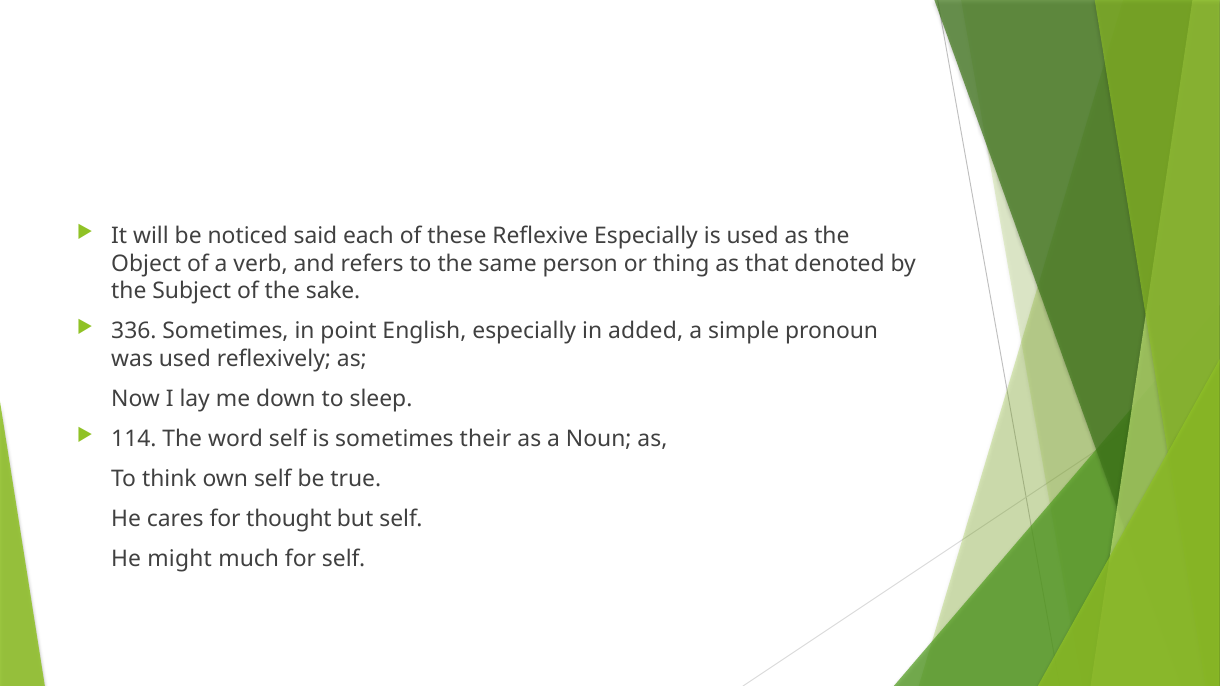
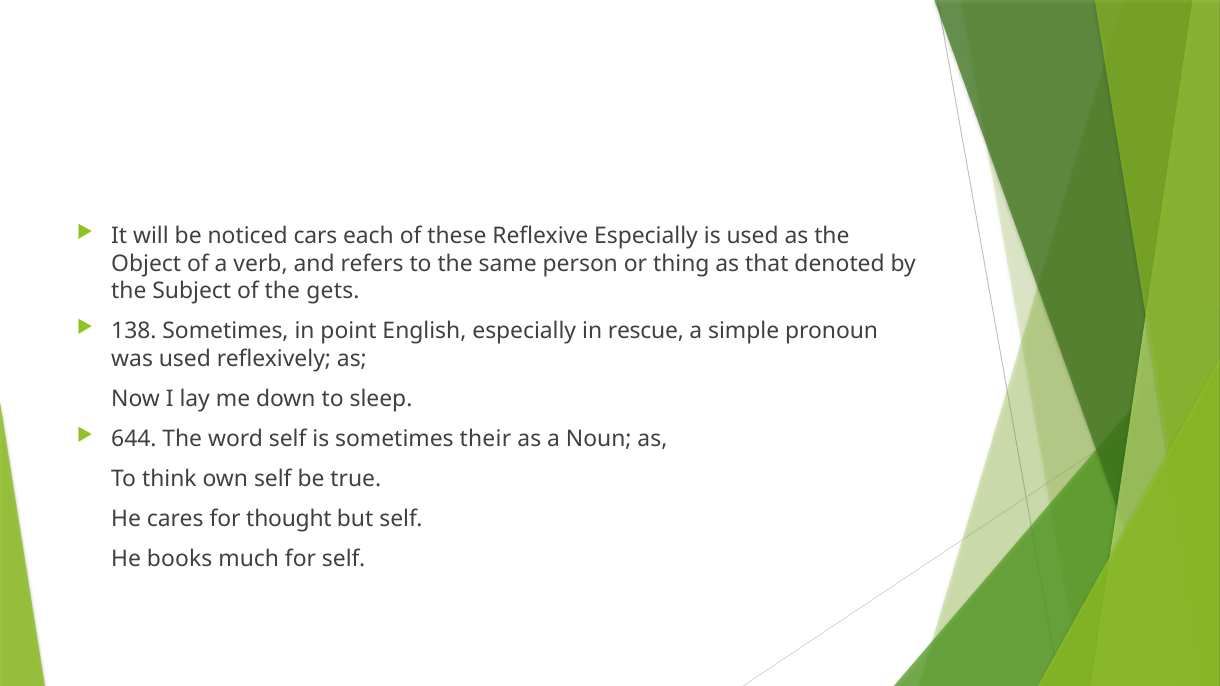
said: said -> cars
sake: sake -> gets
336: 336 -> 138
added: added -> rescue
114: 114 -> 644
might: might -> books
